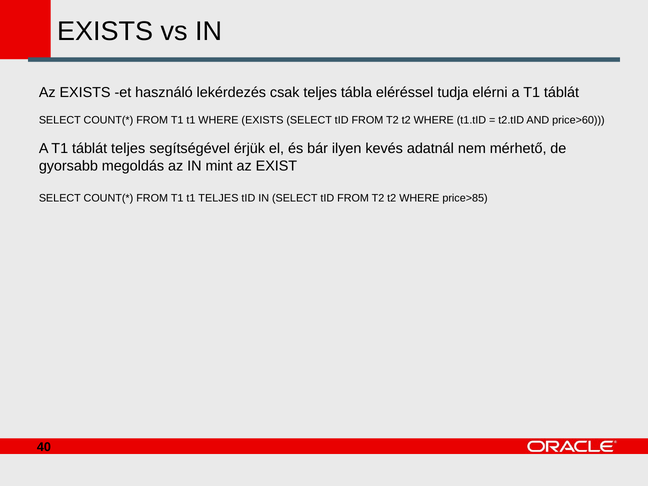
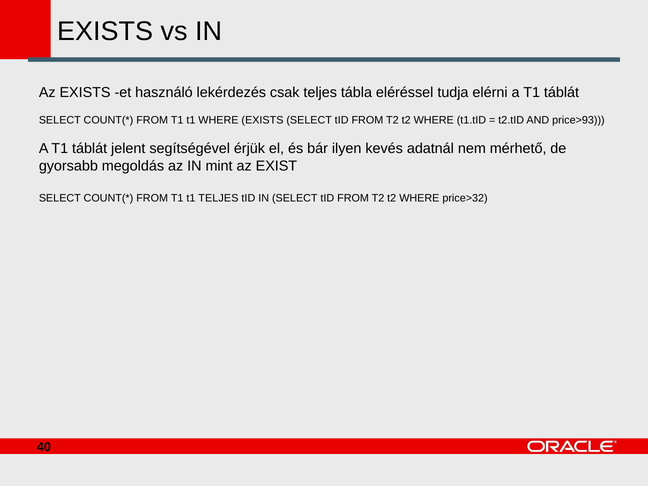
price>60: price>60 -> price>93
táblát teljes: teljes -> jelent
price>85: price>85 -> price>32
